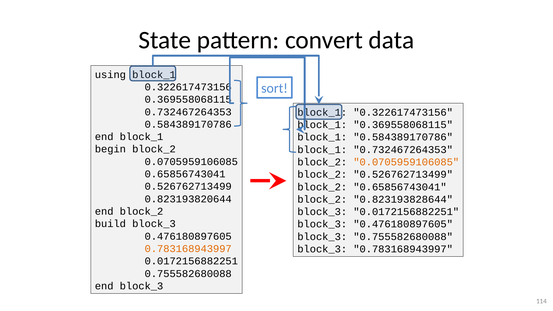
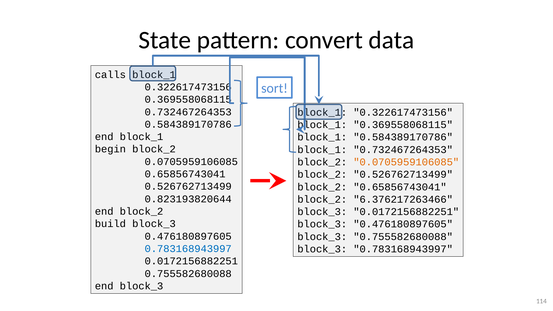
using: using -> calls
0.823193828644: 0.823193828644 -> 6.376217263466
0.783168943997 at (188, 249) colour: orange -> blue
